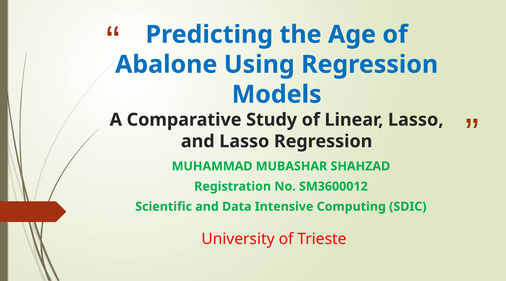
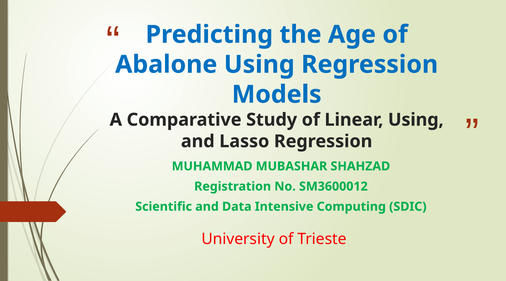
Linear Lasso: Lasso -> Using
